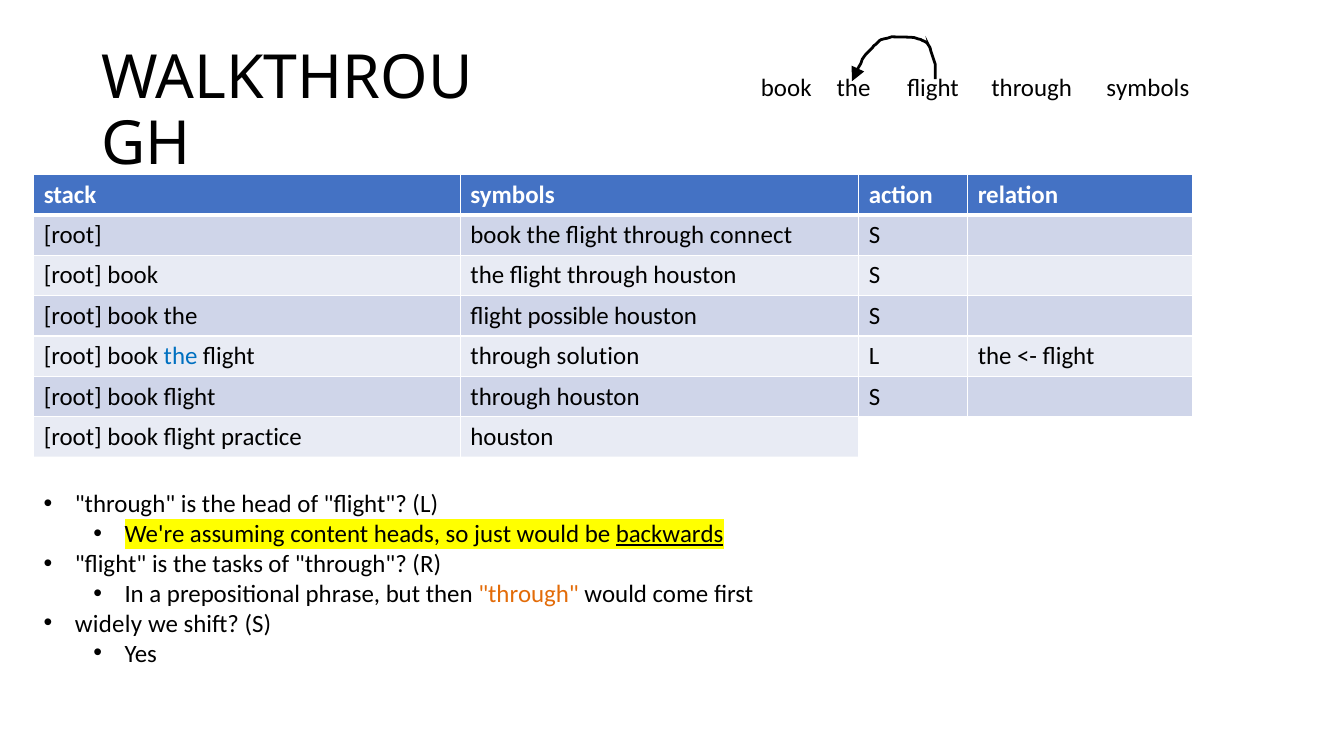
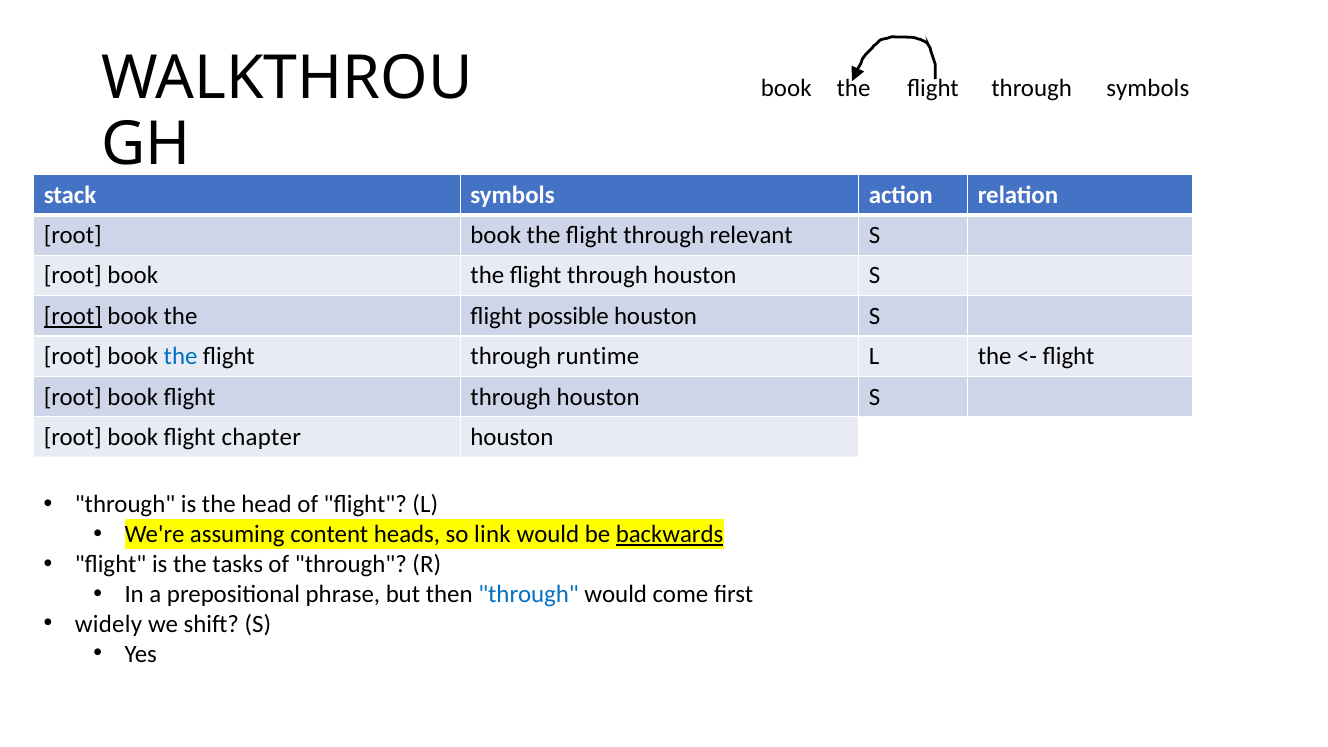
connect: connect -> relevant
root at (73, 316) underline: none -> present
solution: solution -> runtime
practice: practice -> chapter
just: just -> link
through at (529, 594) colour: orange -> blue
